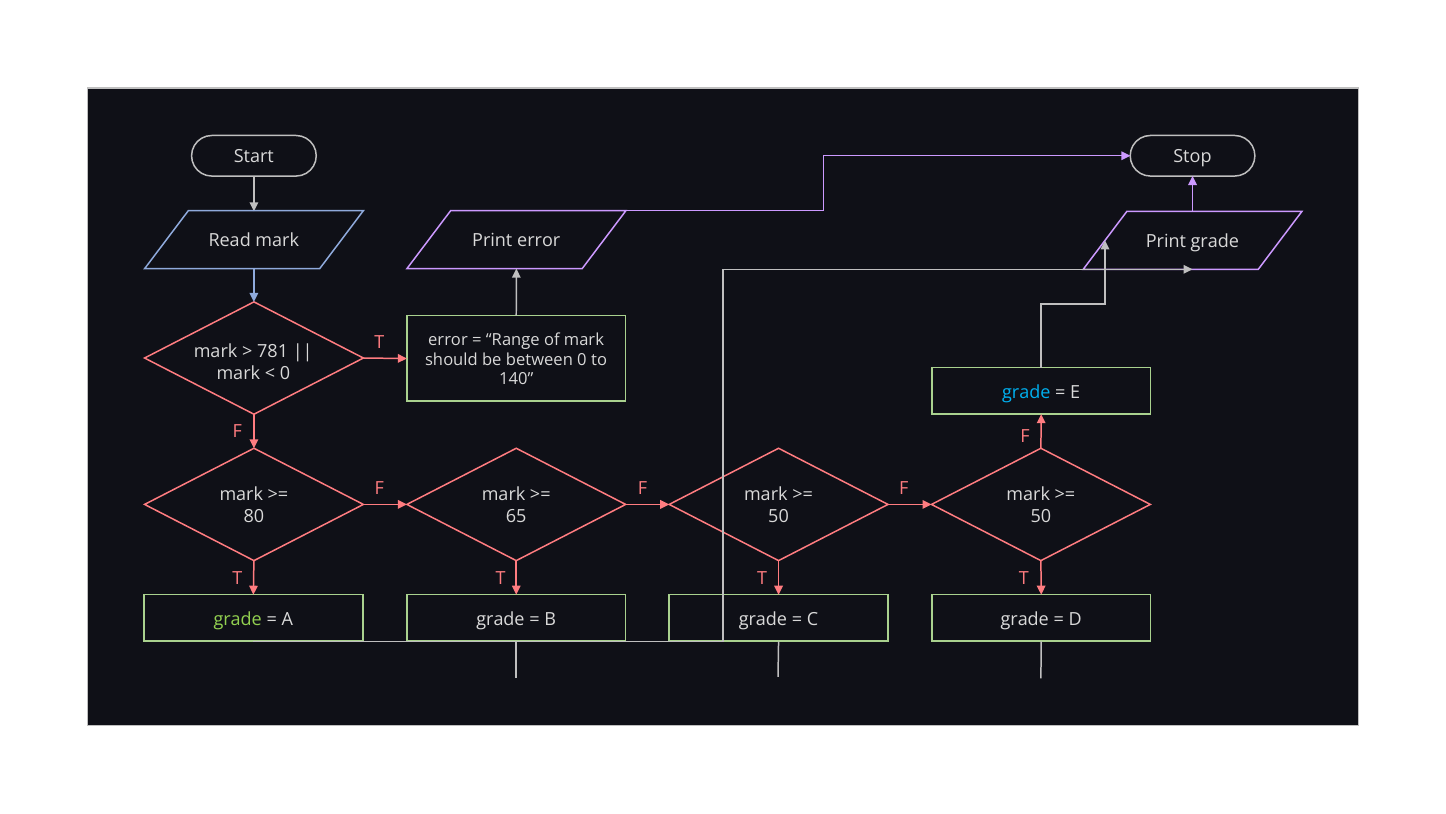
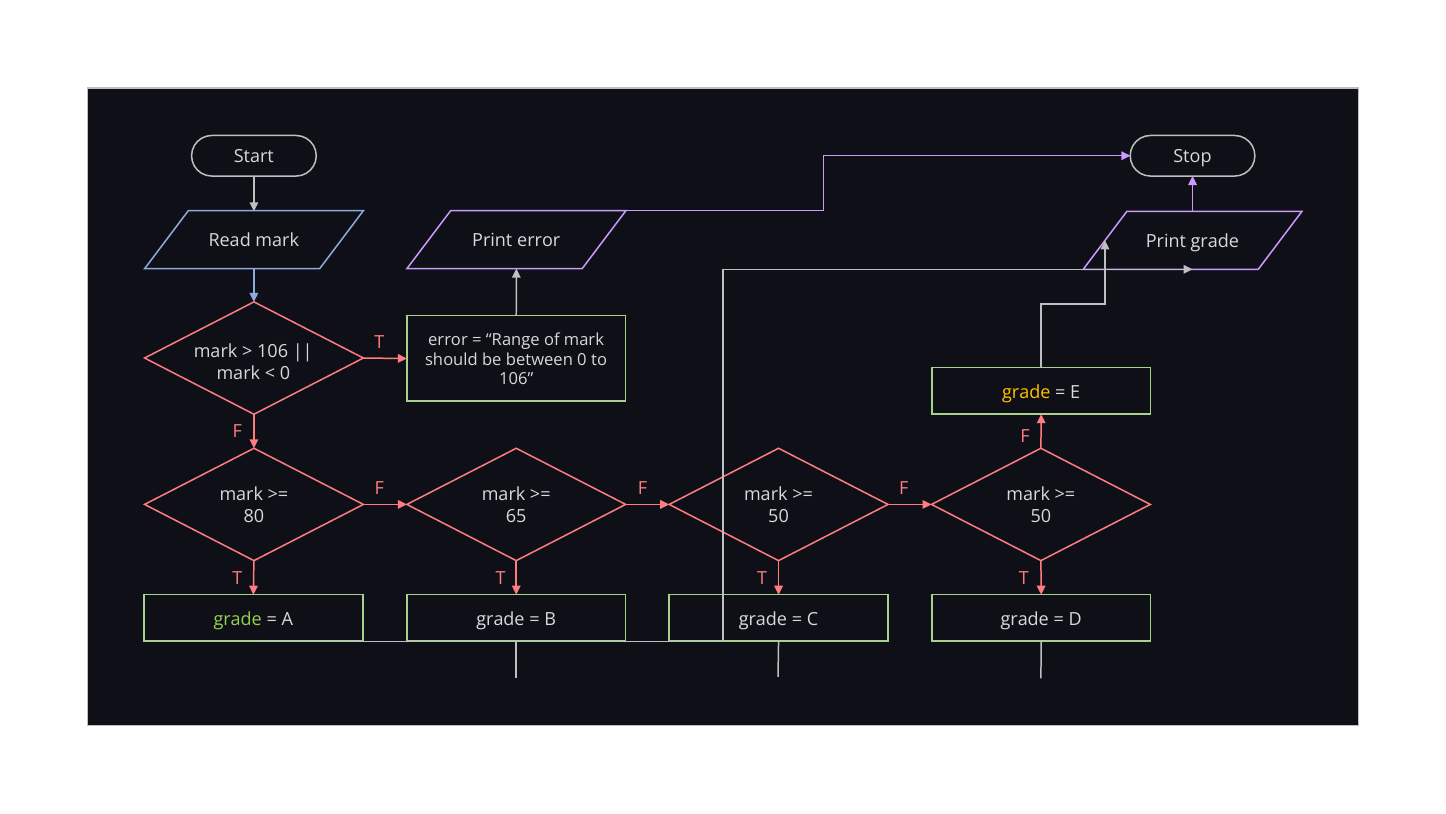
781 at (273, 351): 781 -> 106
140 at (516, 379): 140 -> 106
grade at (1026, 392) colour: light blue -> yellow
